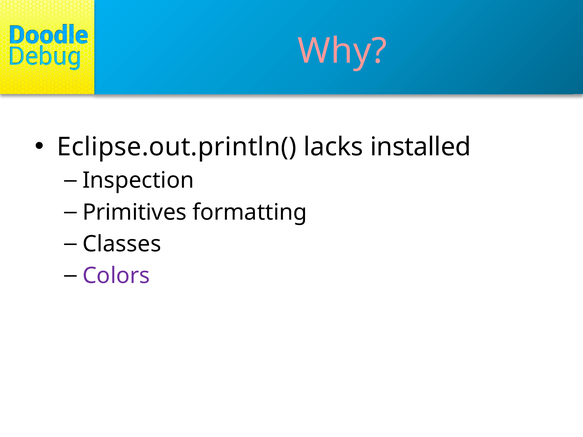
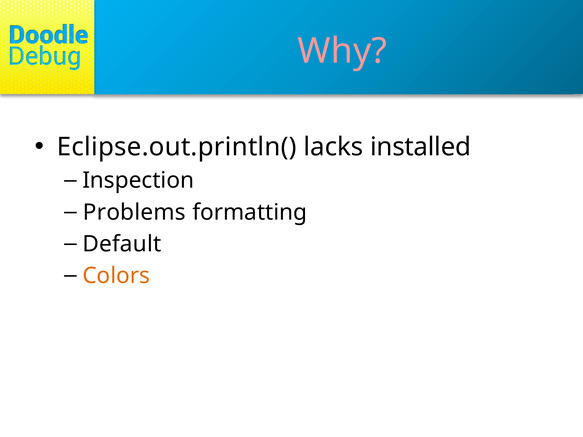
Primitives: Primitives -> Problems
Classes: Classes -> Default
Colors colour: purple -> orange
